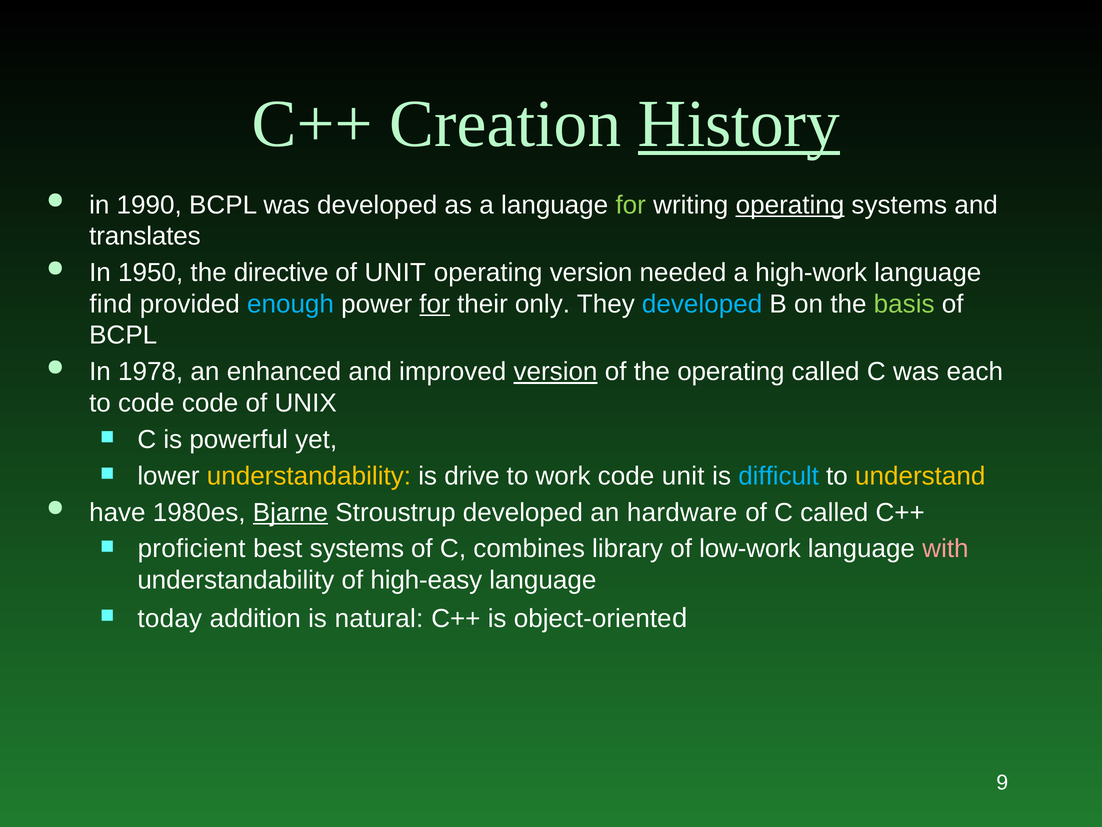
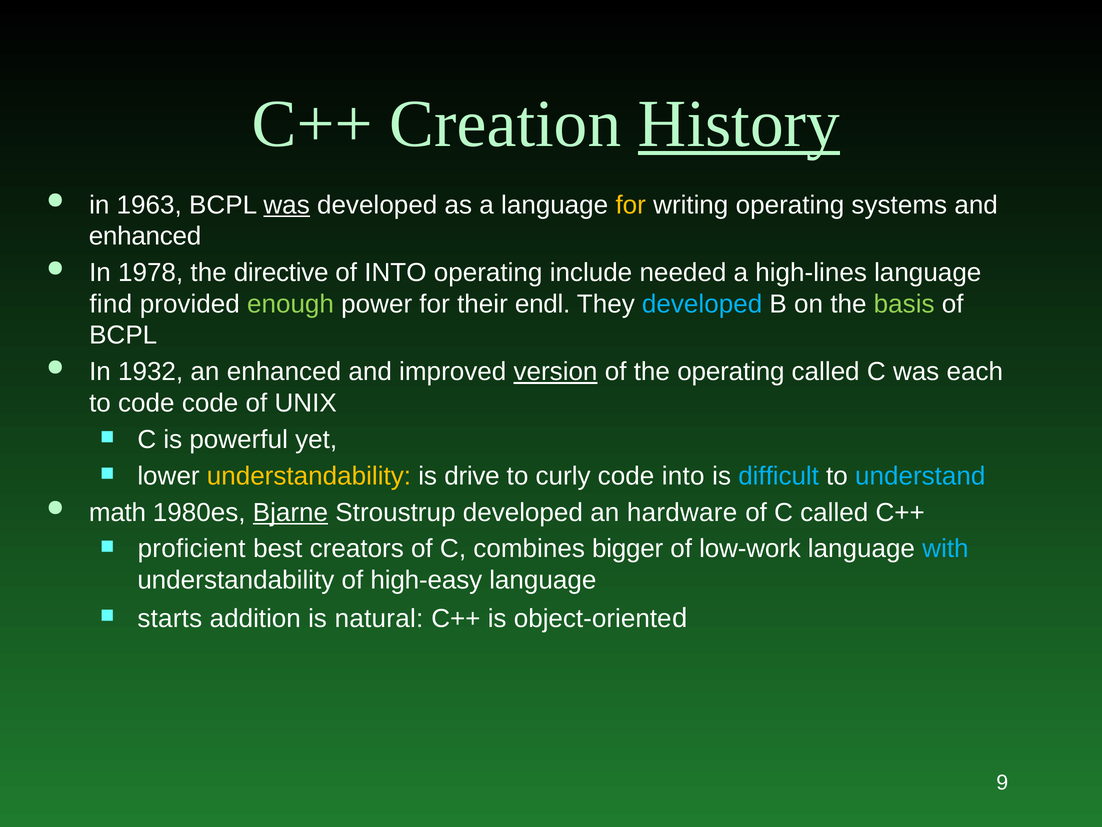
1990: 1990 -> 1963
was at (287, 205) underline: none -> present
for at (631, 205) colour: light green -> yellow
operating at (790, 205) underline: present -> none
translates at (145, 236): translates -> enhanced
1950: 1950 -> 1978
of UNIT: UNIT -> INTO
operating version: version -> include
high-work: high-work -> high-lines
enough colour: light blue -> light green
for at (435, 304) underline: present -> none
only: only -> endl
1978: 1978 -> 1932
work: work -> curly
code unit: unit -> into
understand colour: yellow -> light blue
have: have -> math
best systems: systems -> creators
library: library -> bigger
with colour: pink -> light blue
today: today -> starts
